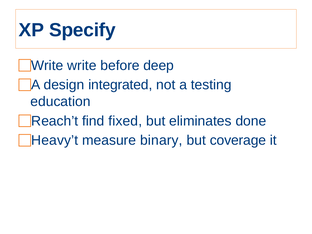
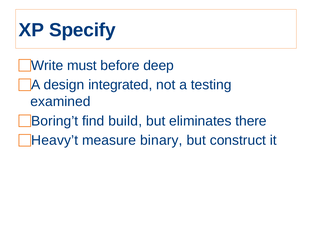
Write write: write -> must
education: education -> examined
Reach’t: Reach’t -> Boring’t
fixed: fixed -> build
done: done -> there
coverage: coverage -> construct
